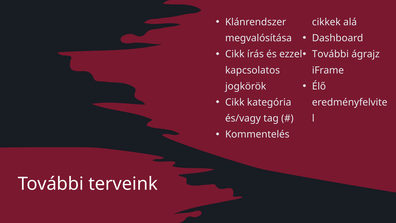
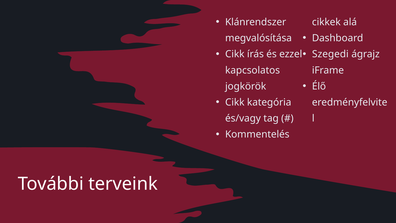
További at (330, 54): További -> Szegedi
